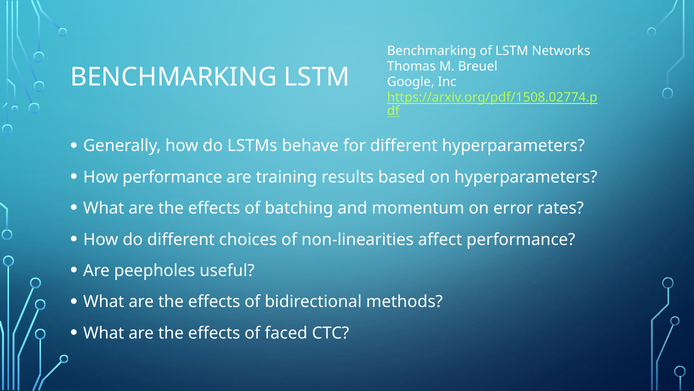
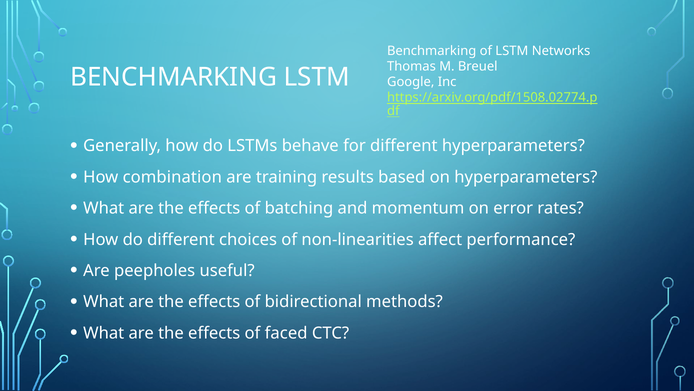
How performance: performance -> combination
